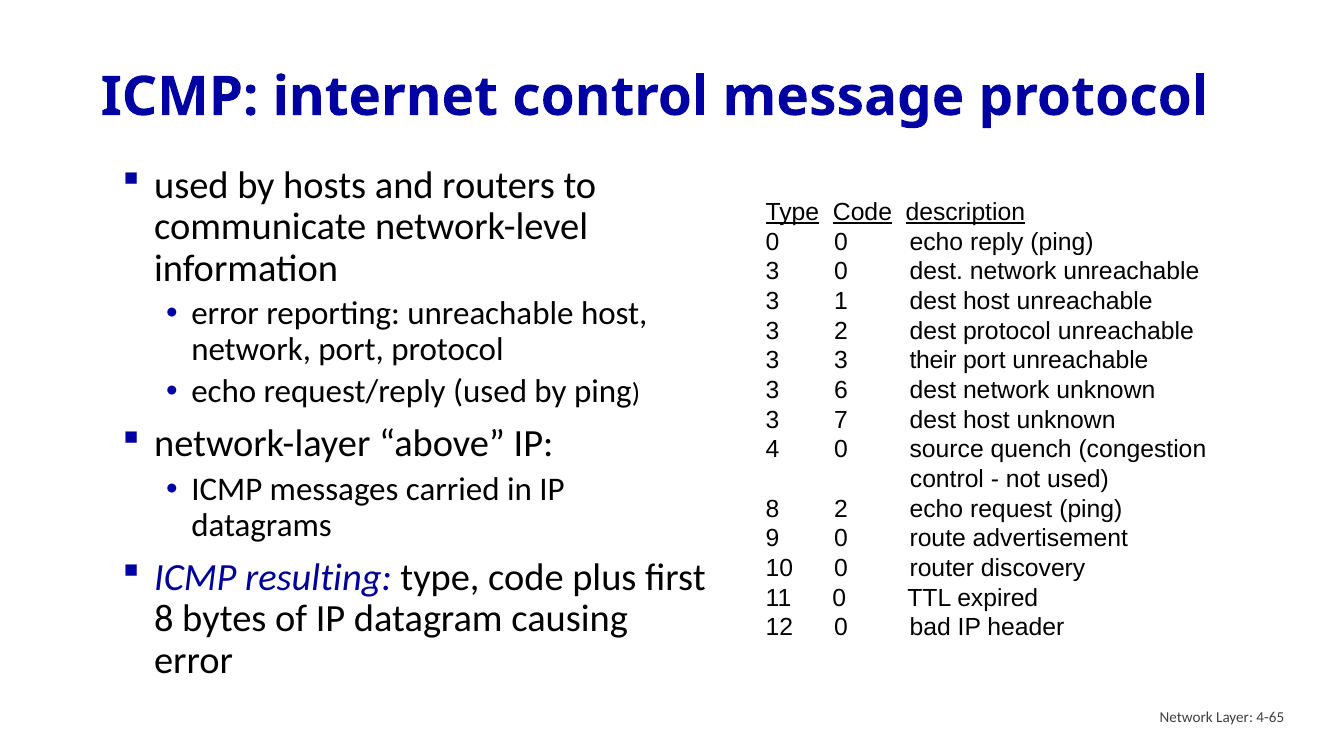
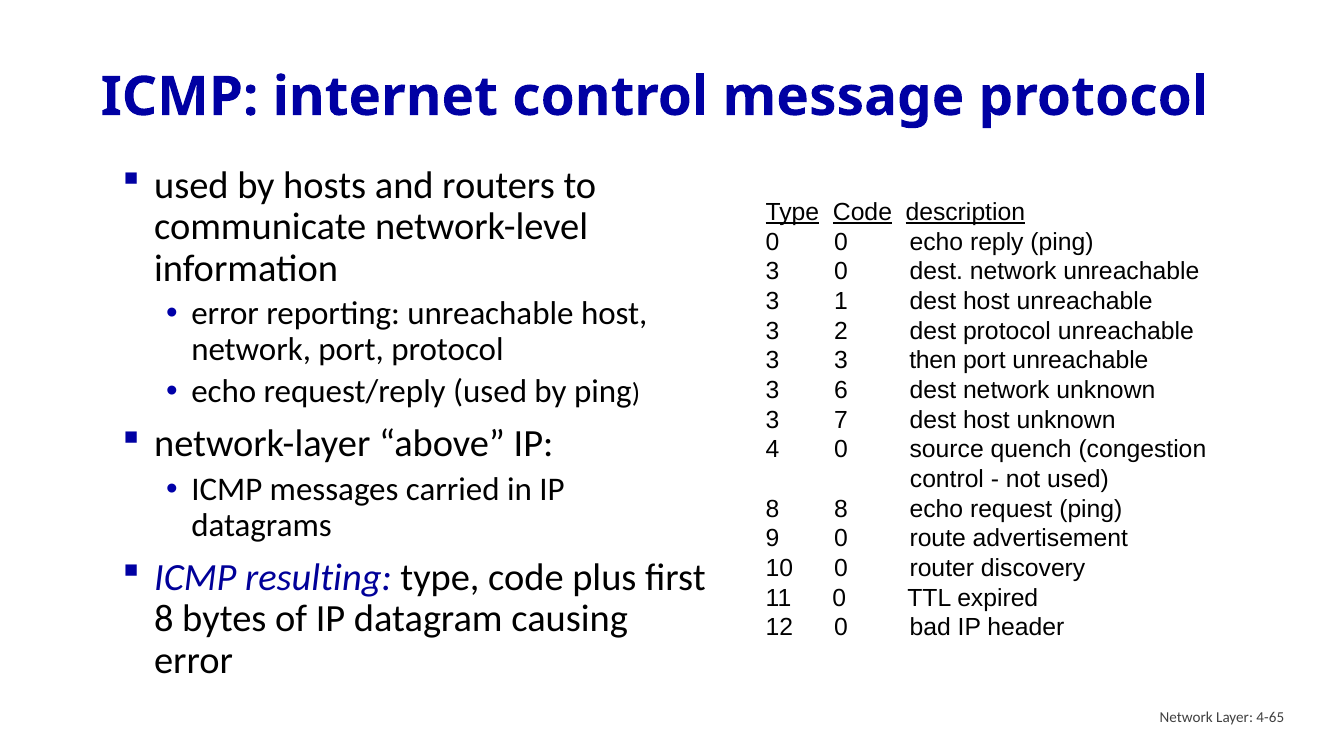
their: their -> then
8 2: 2 -> 8
